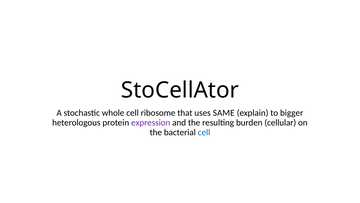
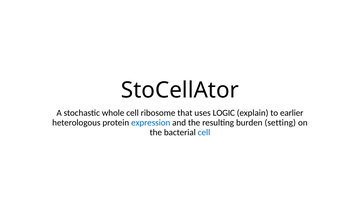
SAME: SAME -> LOGIC
bigger: bigger -> earlier
expression colour: purple -> blue
cellular: cellular -> setting
